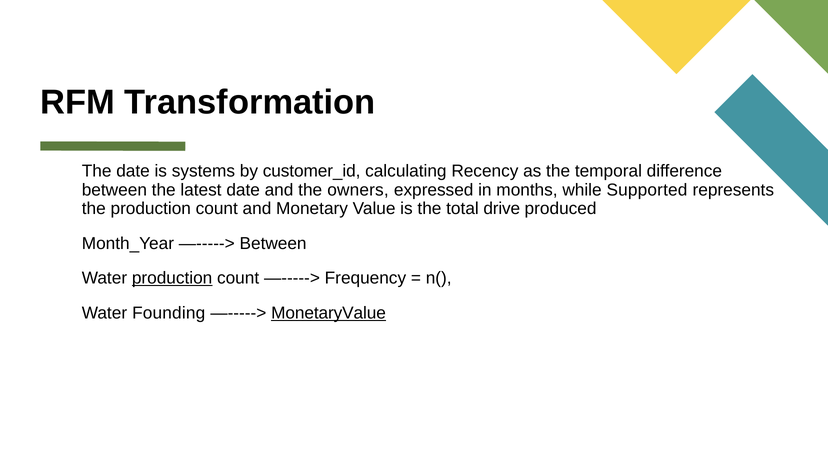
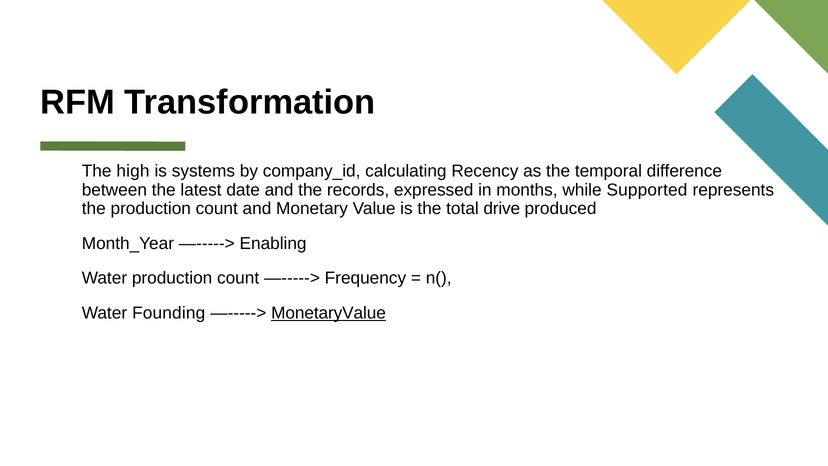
The date: date -> high
customer_id: customer_id -> company_id
owners: owners -> records
Between at (273, 243): Between -> Enabling
production at (172, 278) underline: present -> none
